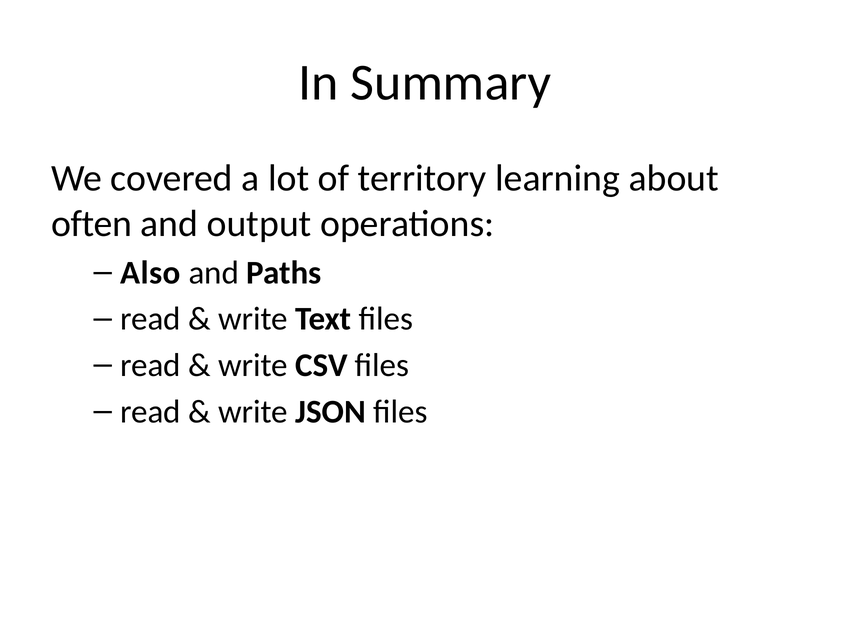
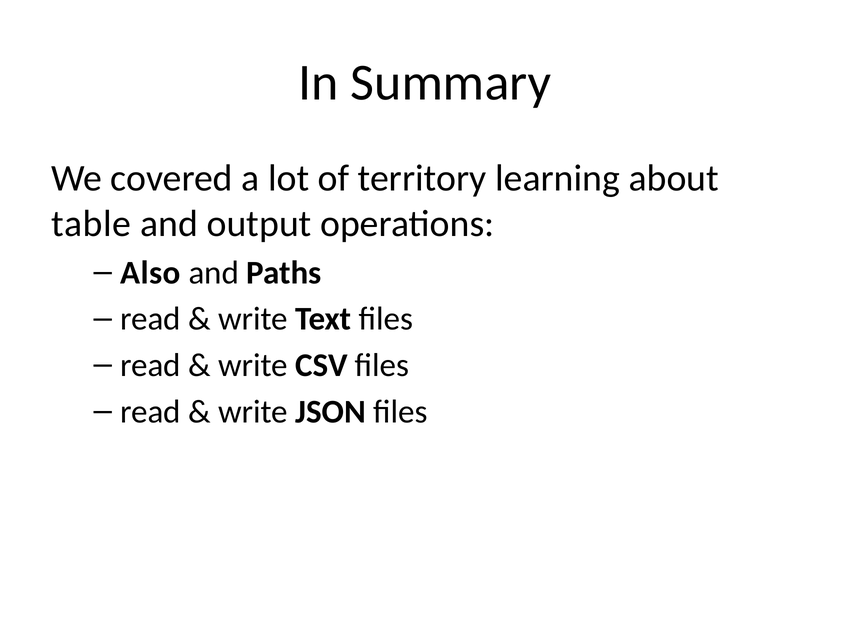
often: often -> table
